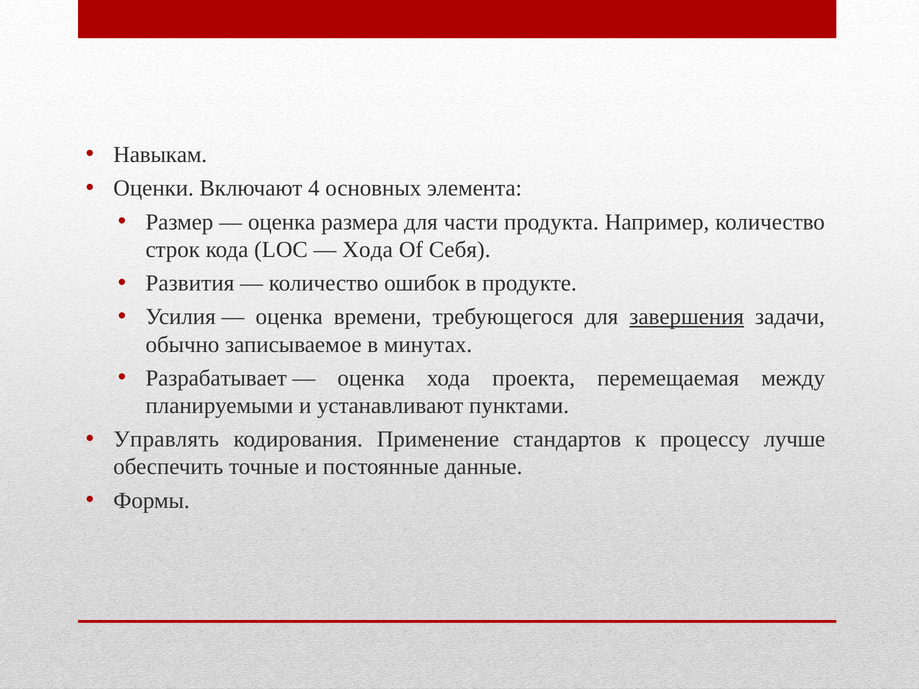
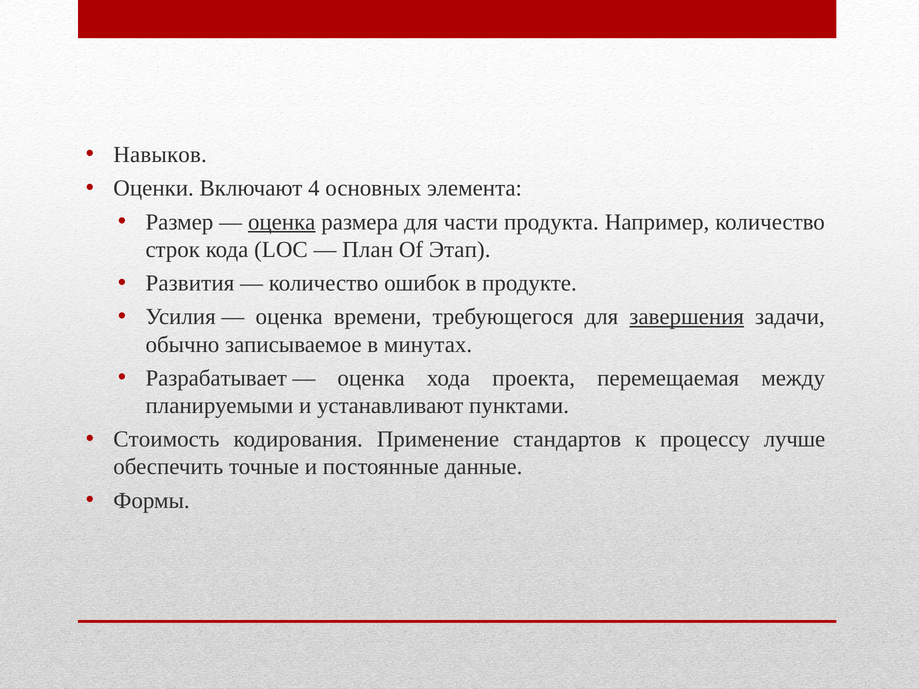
Навыкам: Навыкам -> Навыков
оценка at (282, 222) underline: none -> present
Хода at (368, 250): Хода -> План
Себя: Себя -> Этап
Управлять: Управлять -> Стоимость
